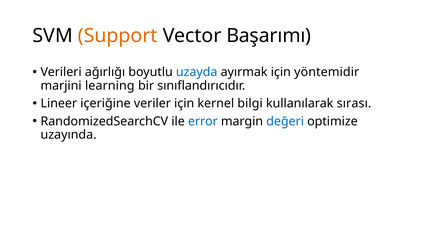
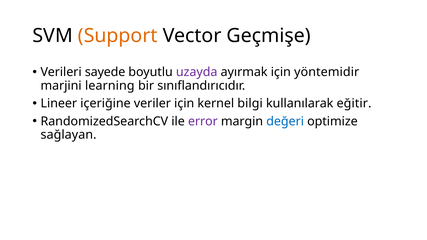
Başarımı: Başarımı -> Geçmişe
ağırlığı: ağırlığı -> sayede
uzayda colour: blue -> purple
sırası: sırası -> eğitir
error colour: blue -> purple
uzayında: uzayında -> sağlayan
